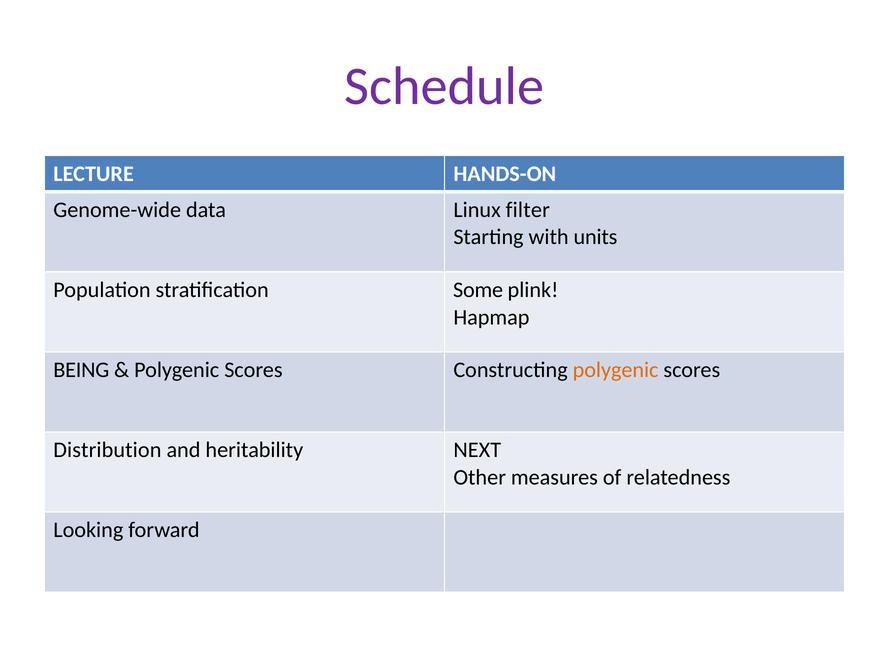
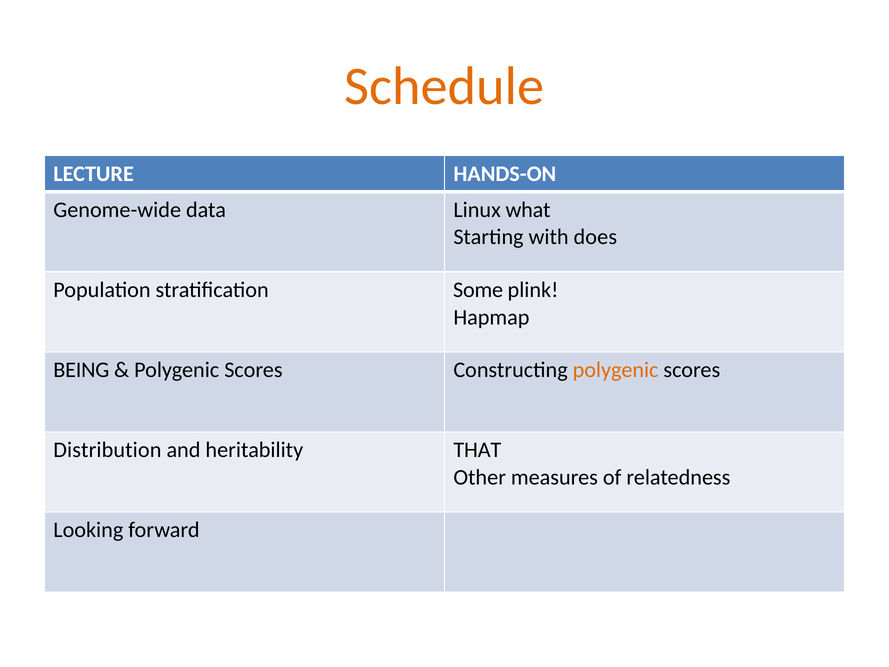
Schedule colour: purple -> orange
filter: filter -> what
units: units -> does
NEXT: NEXT -> THAT
